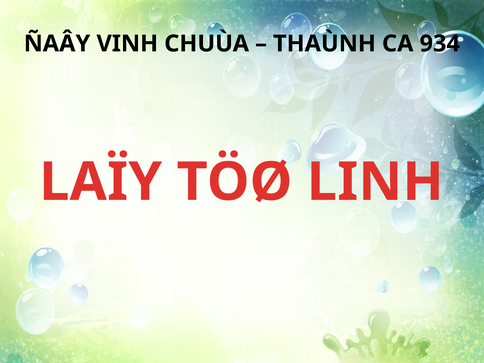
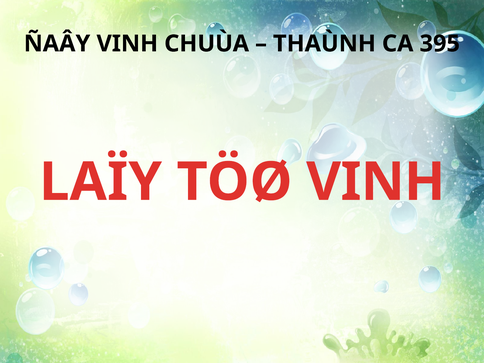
934: 934 -> 395
TÖØ LINH: LINH -> VINH
